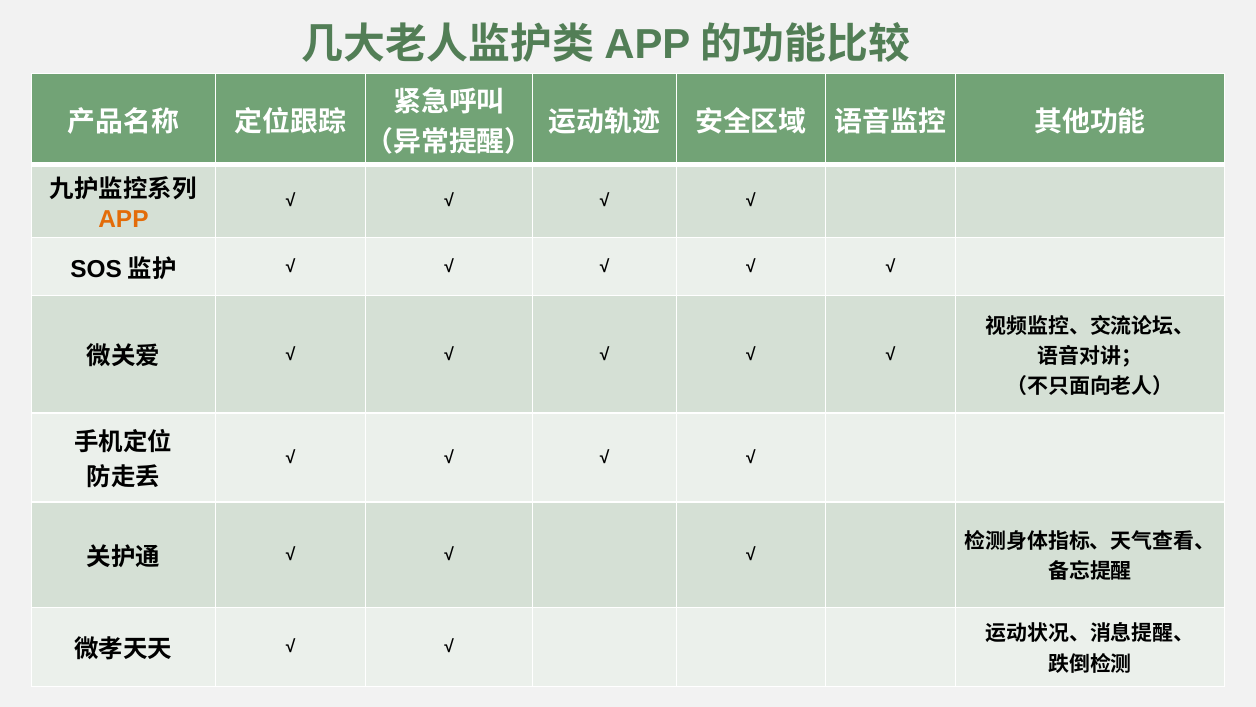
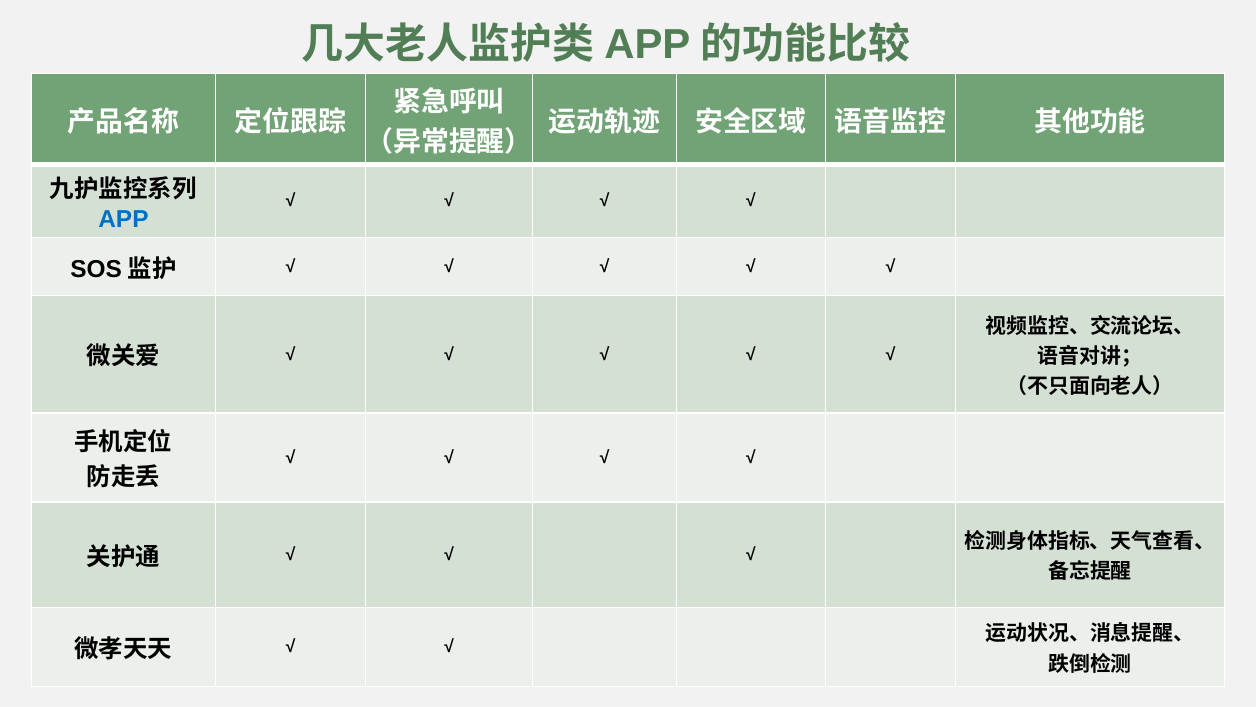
APP colour: orange -> blue
